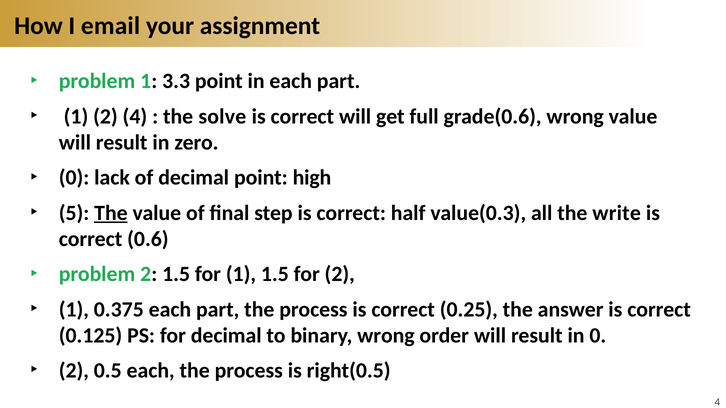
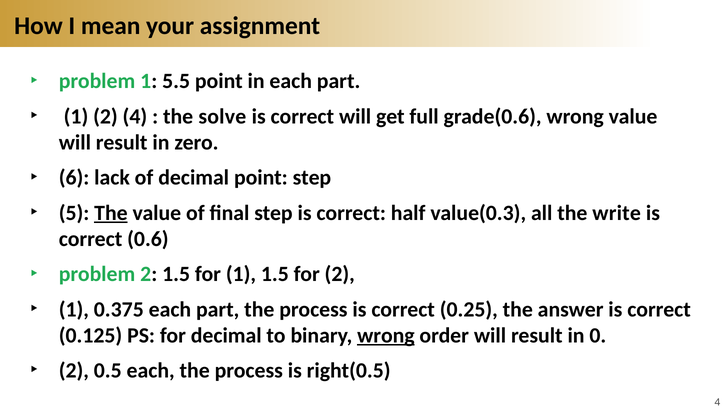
email: email -> mean
3.3: 3.3 -> 5.5
0 at (74, 178): 0 -> 6
point high: high -> step
wrong at (386, 336) underline: none -> present
